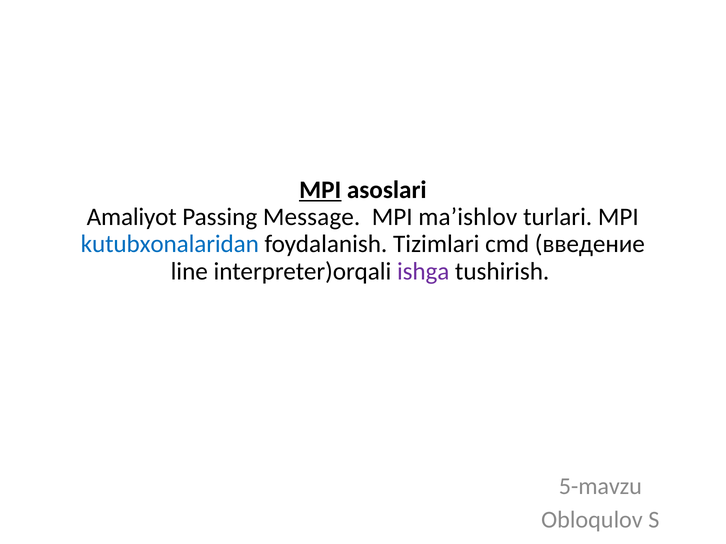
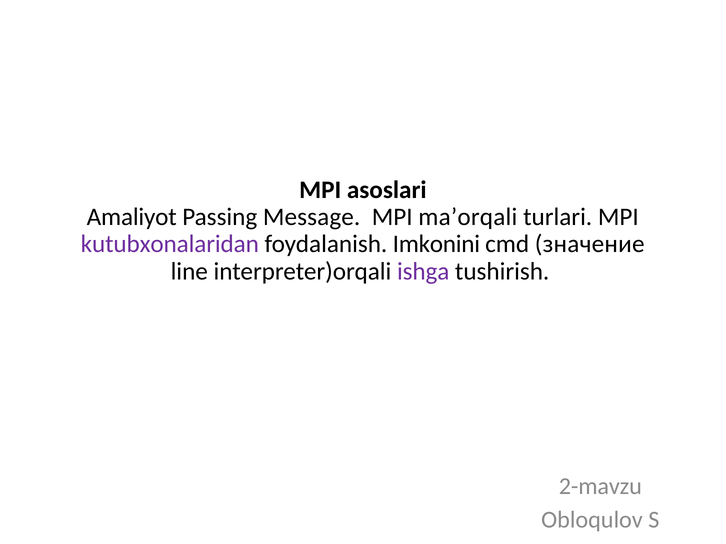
MPI at (320, 190) underline: present -> none
ma’ishlov: ma’ishlov -> ma’orqali
kutubxonalaridan colour: blue -> purple
Tizimlari: Tizimlari -> Imkonini
введение: введение -> значение
5-mavzu: 5-mavzu -> 2-mavzu
